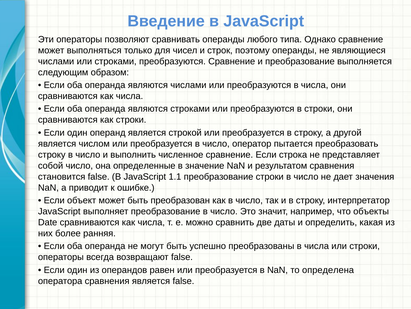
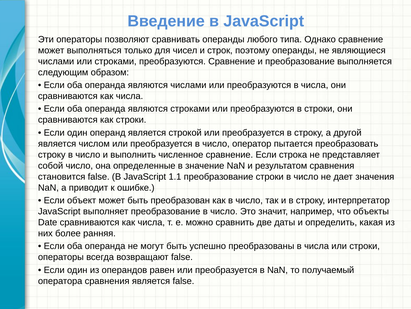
определена: определена -> получаемый
